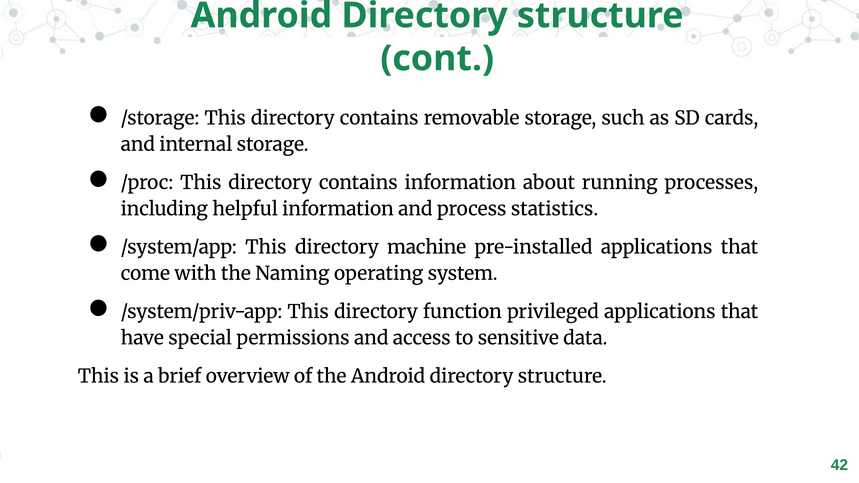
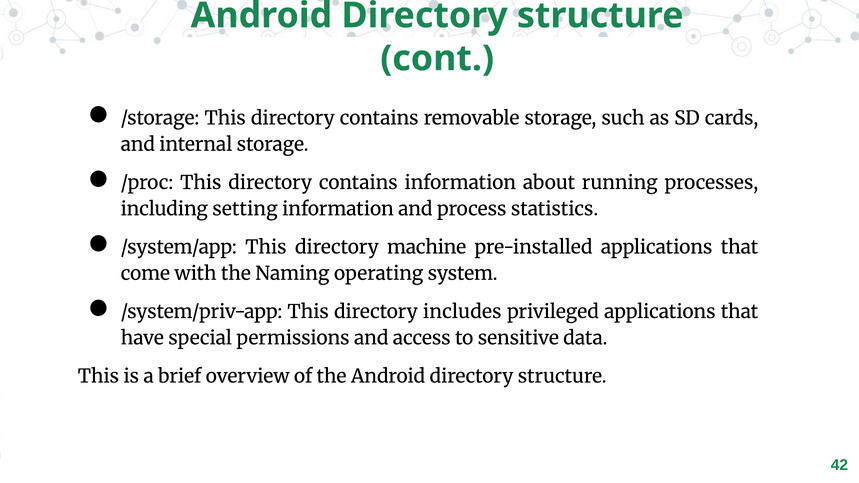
helpful: helpful -> setting
function: function -> includes
